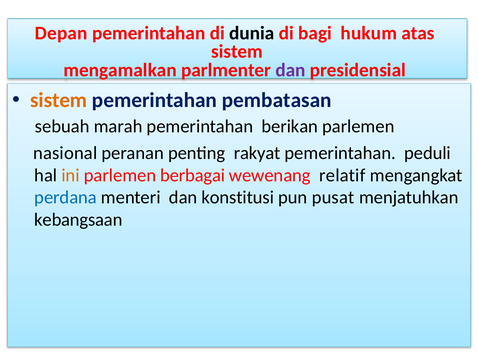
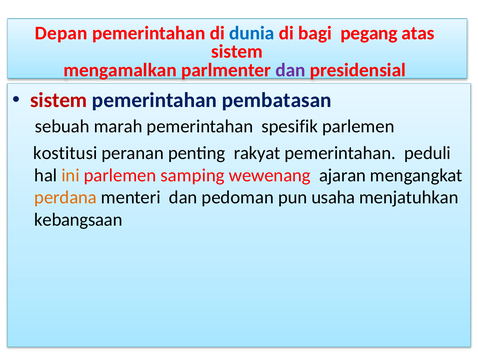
dunia colour: black -> blue
hukum: hukum -> pegang
sistem at (59, 100) colour: orange -> red
berikan: berikan -> spesifik
nasional: nasional -> kostitusi
berbagai: berbagai -> samping
relatif: relatif -> ajaran
perdana colour: blue -> orange
konstitusi: konstitusi -> pedoman
pusat: pusat -> usaha
